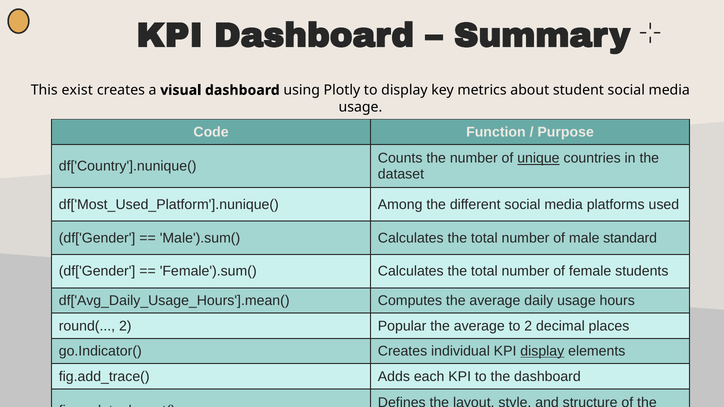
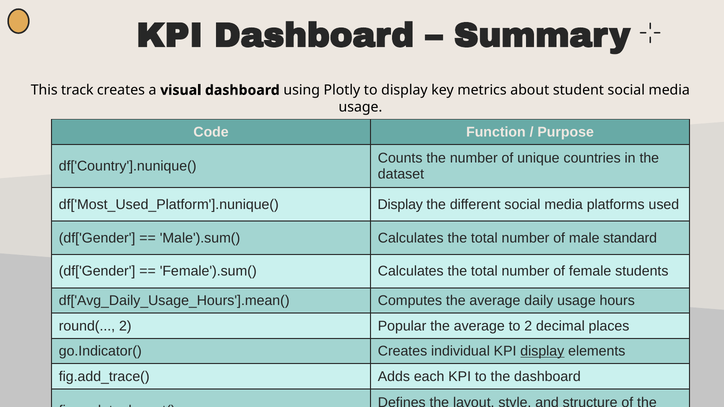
exist: exist -> track
unique underline: present -> none
Among at (400, 205): Among -> Display
